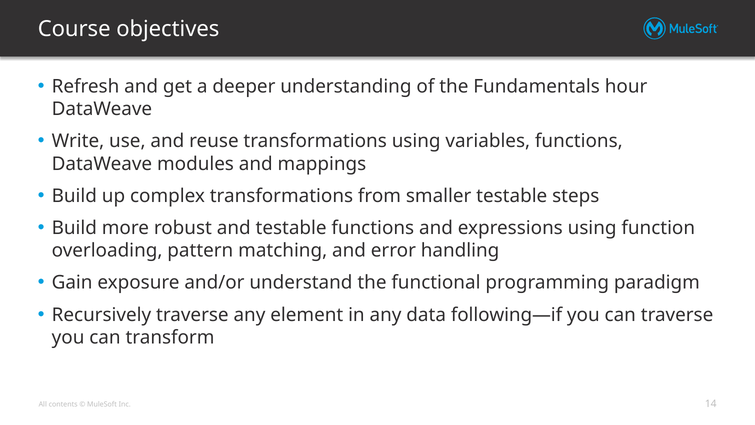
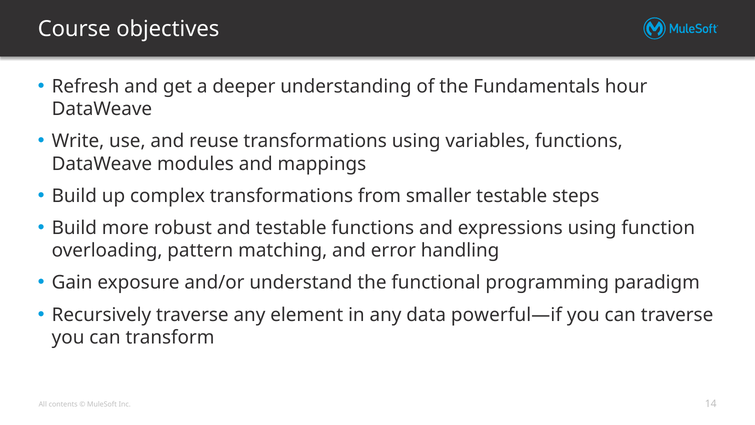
following—if: following—if -> powerful—if
